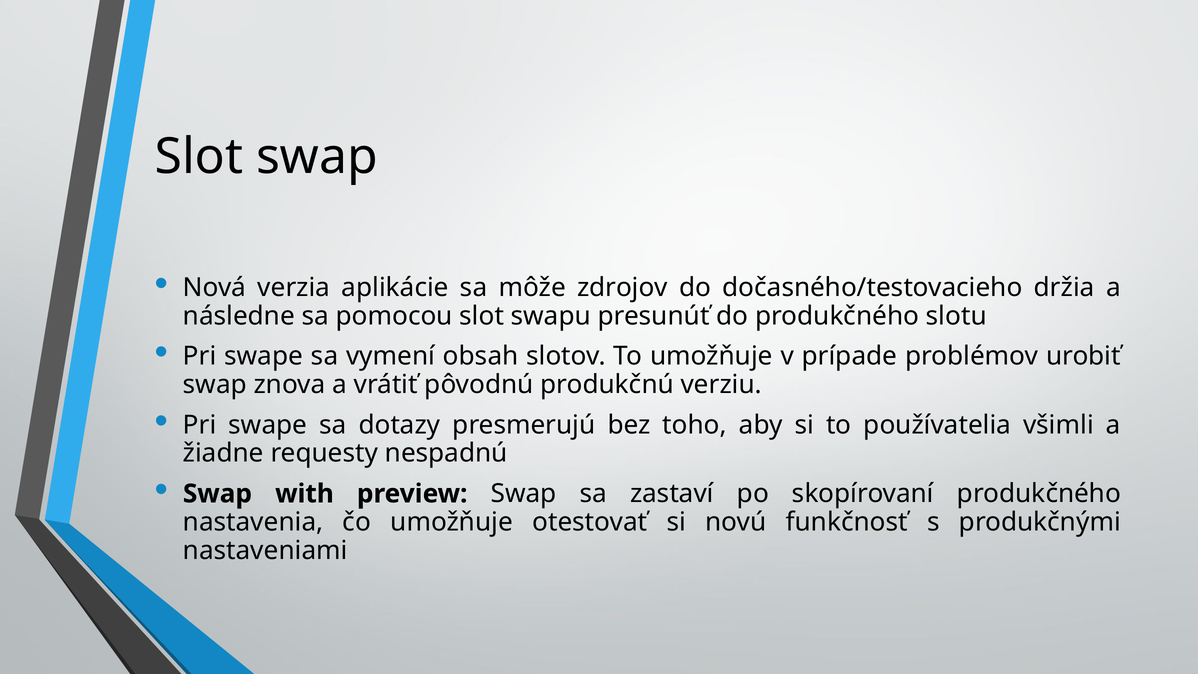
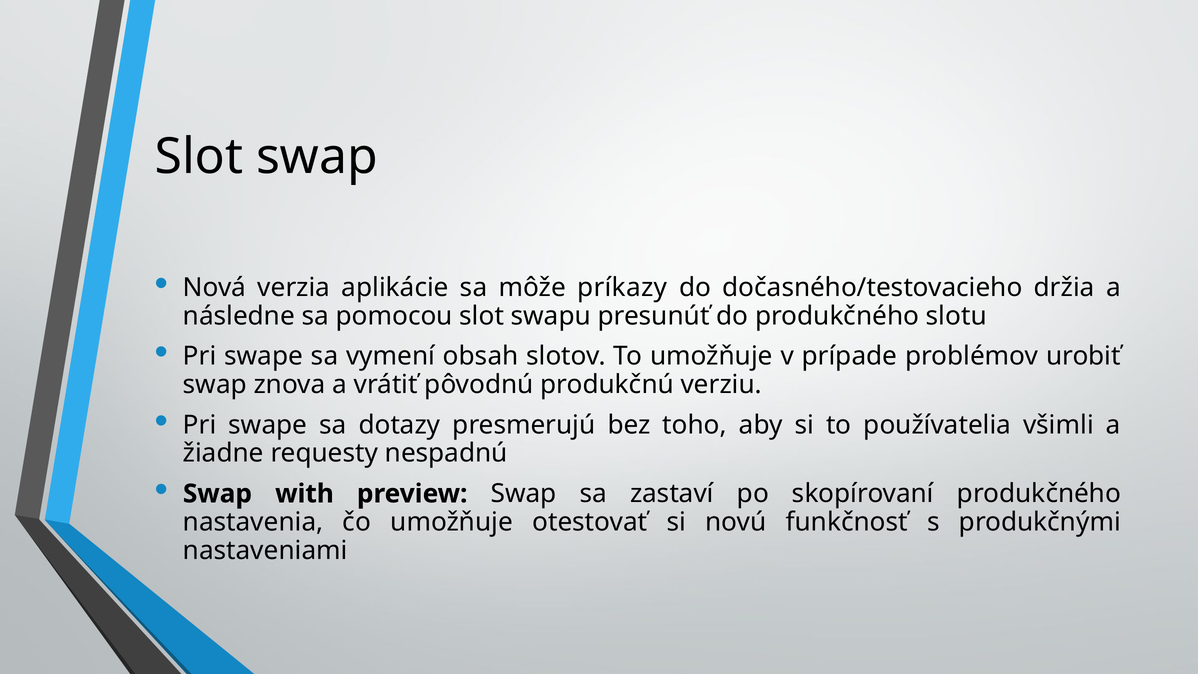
zdrojov: zdrojov -> príkazy
